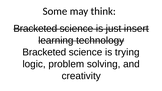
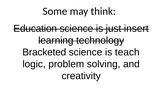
Bracketed at (35, 29): Bracketed -> Education
trying: trying -> teach
